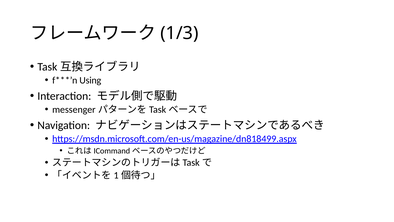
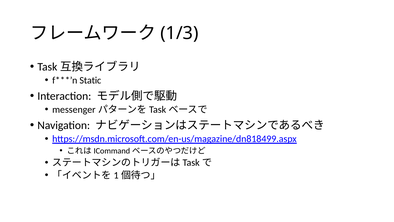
Using: Using -> Static
